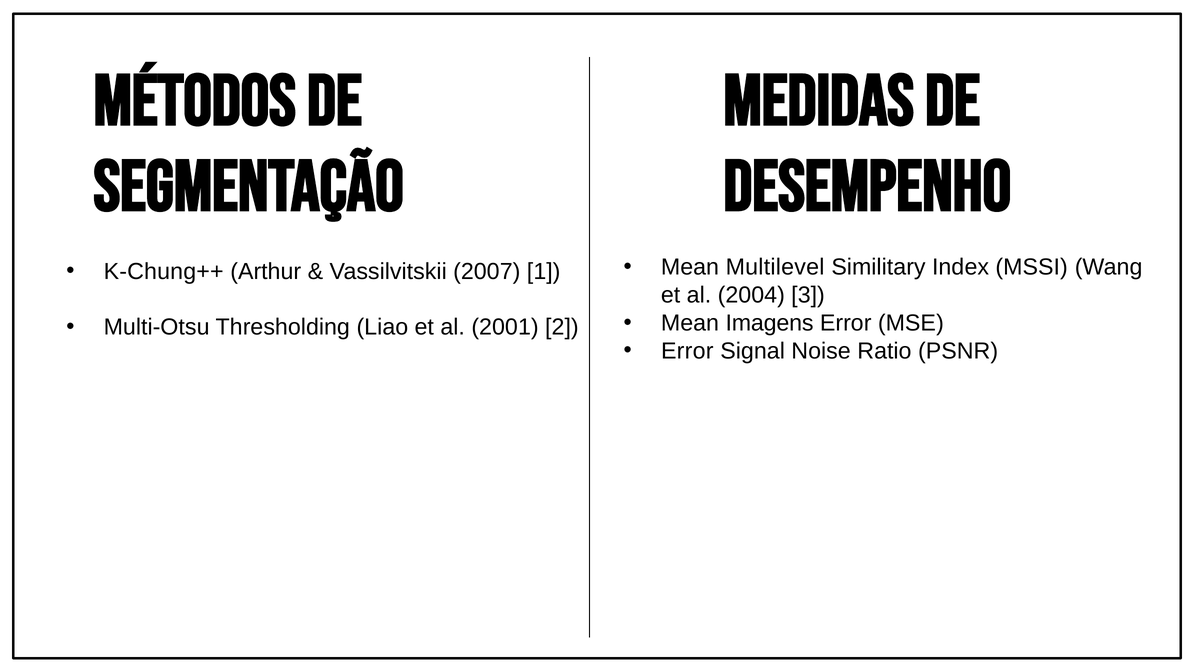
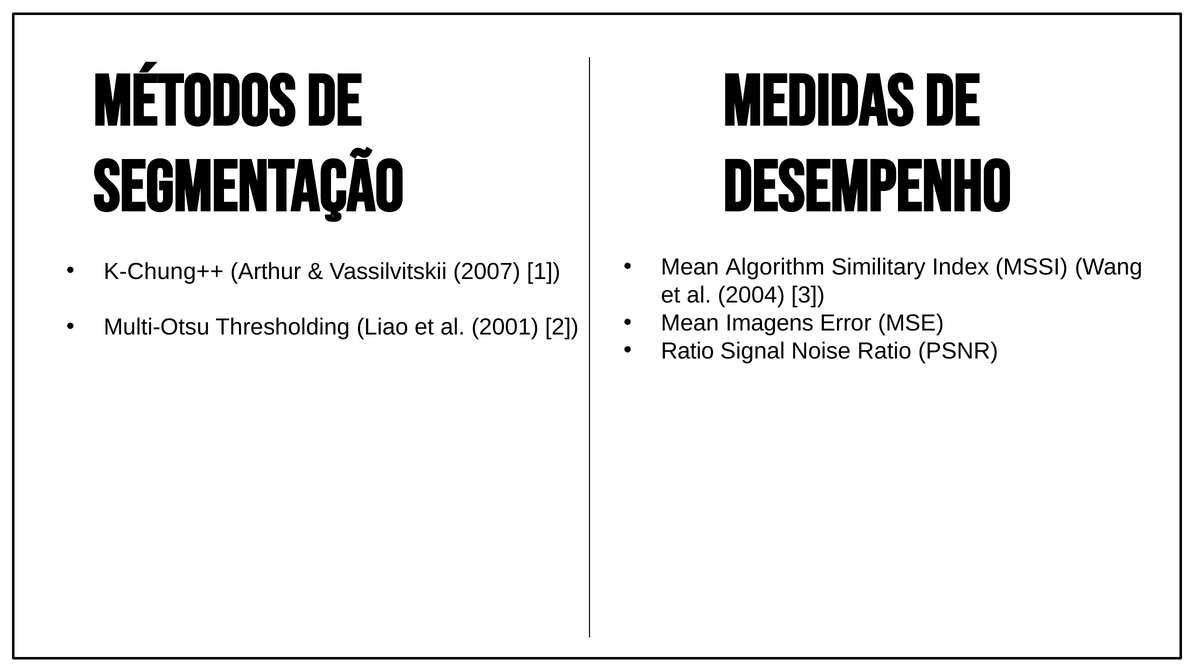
Multilevel: Multilevel -> Algorithm
Error at (687, 351): Error -> Ratio
